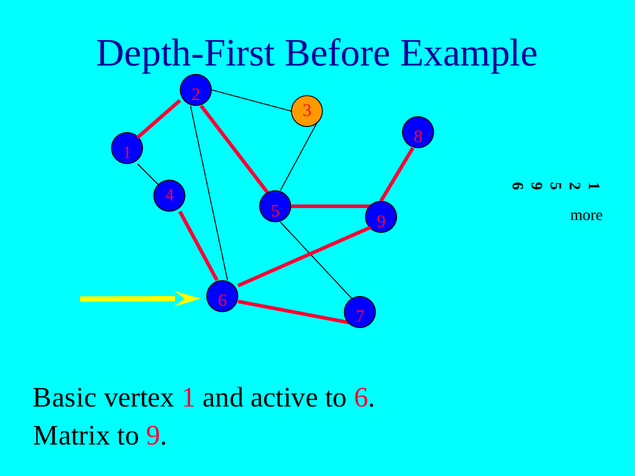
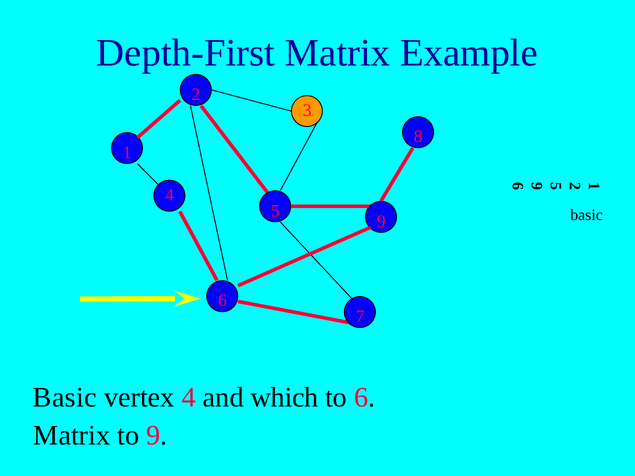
Depth-First Before: Before -> Matrix
more at (587, 215): more -> basic
vertex 1: 1 -> 4
active: active -> which
